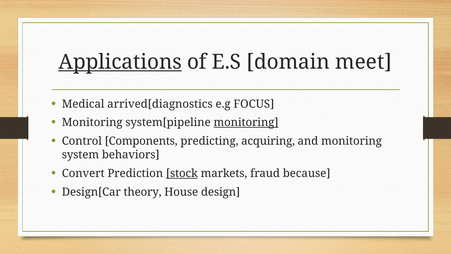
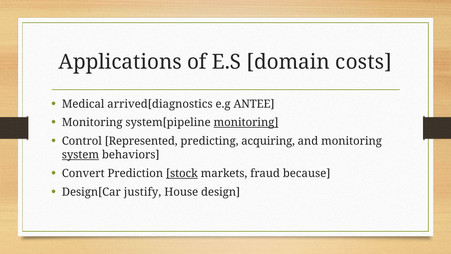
Applications underline: present -> none
meet: meet -> costs
FOCUS: FOCUS -> ANTEE
Components: Components -> Represented
system underline: none -> present
theory: theory -> justify
